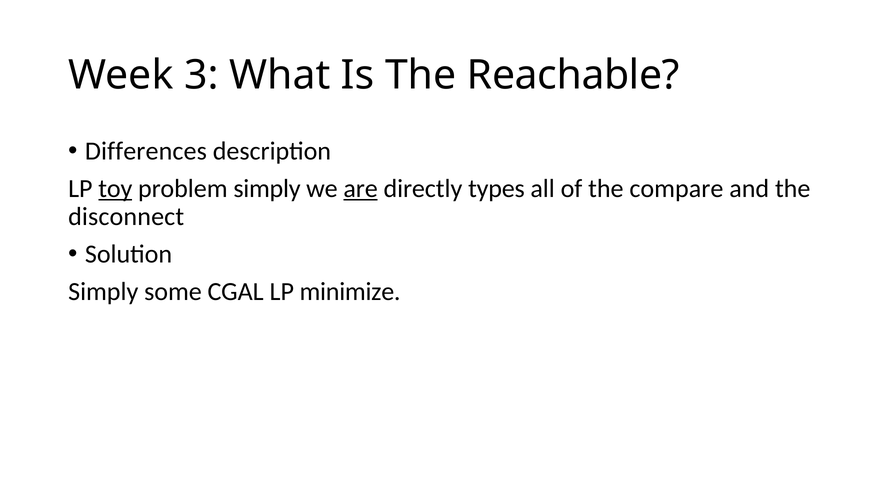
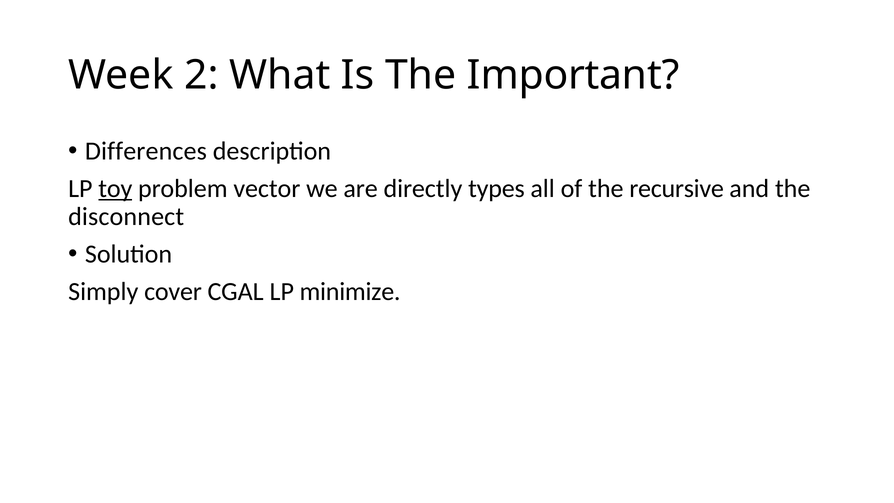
3: 3 -> 2
Reachable: Reachable -> Important
problem simply: simply -> vector
are underline: present -> none
compare: compare -> recursive
some: some -> cover
